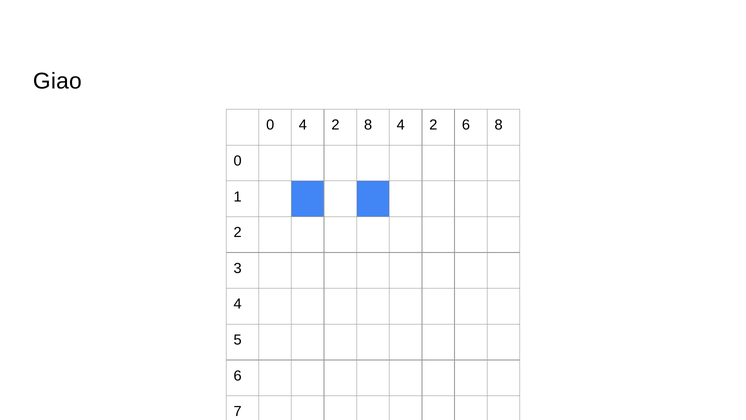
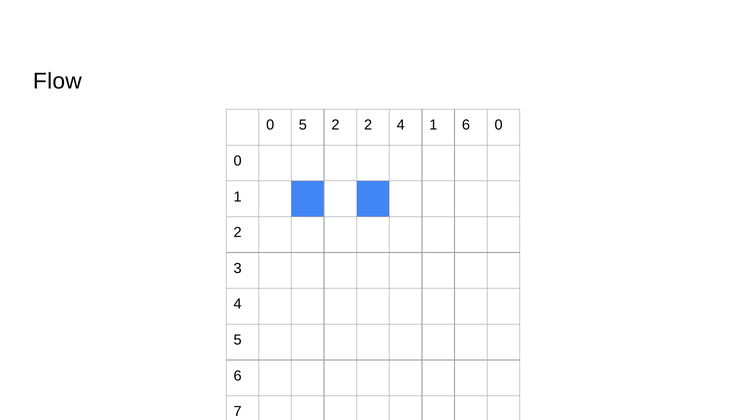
Giao: Giao -> Flow
0 4: 4 -> 5
2 8: 8 -> 2
2 at (433, 125): 2 -> 1
6 8: 8 -> 0
